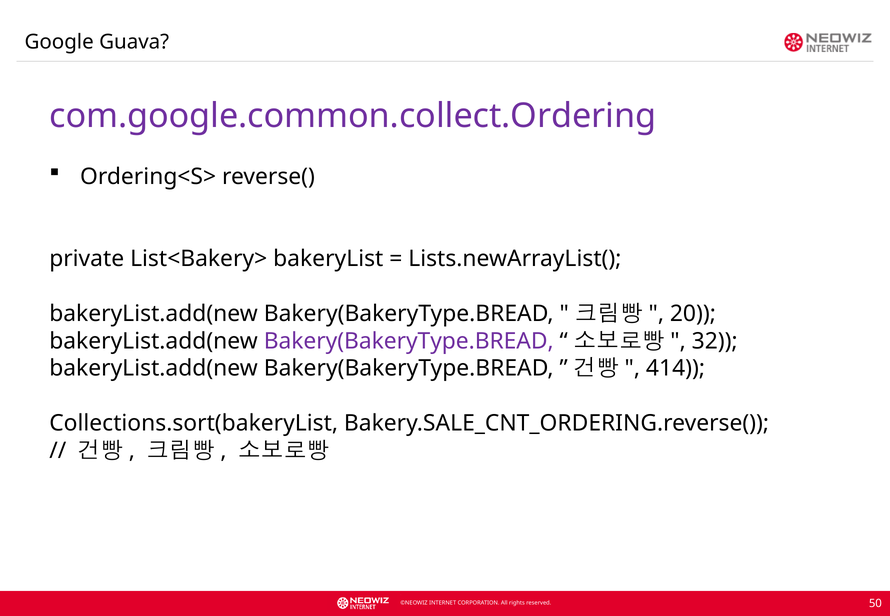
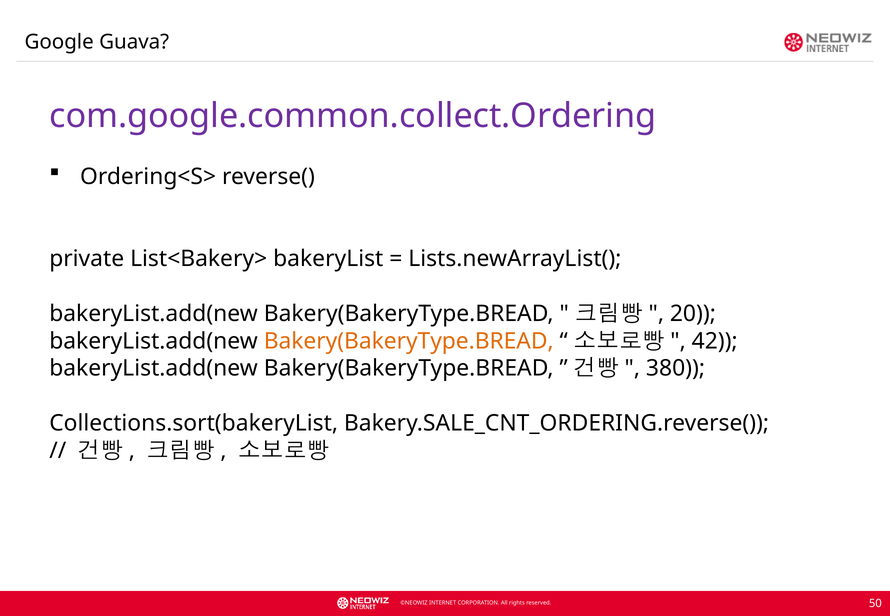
Bakery(BakeryType.BREAD at (409, 341) colour: purple -> orange
32: 32 -> 42
414: 414 -> 380
